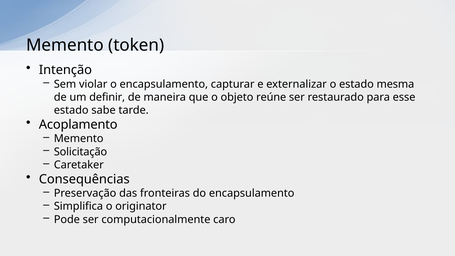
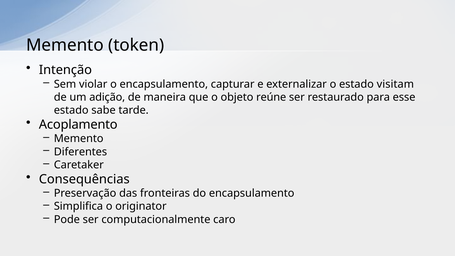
mesma: mesma -> visitam
definir: definir -> adição
Solicitação: Solicitação -> Diferentes
